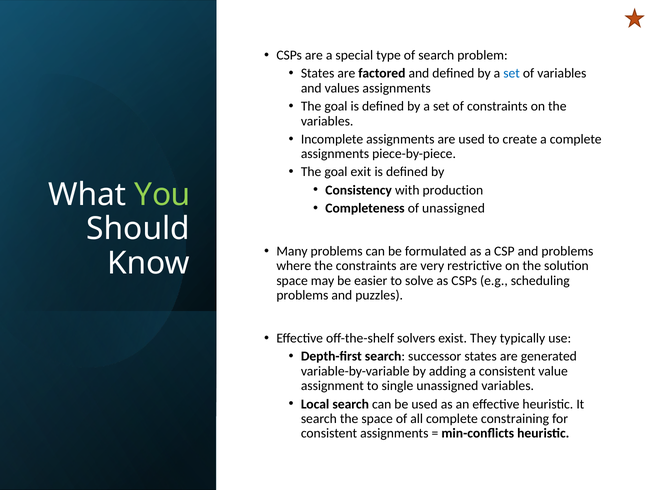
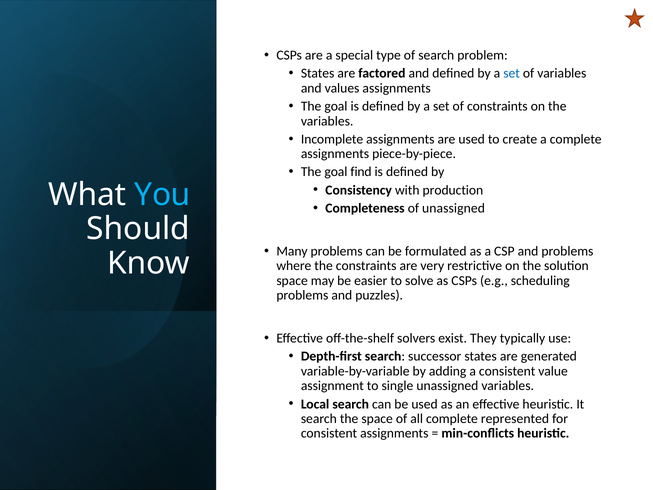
exit: exit -> find
You colour: light green -> light blue
constraining: constraining -> represented
